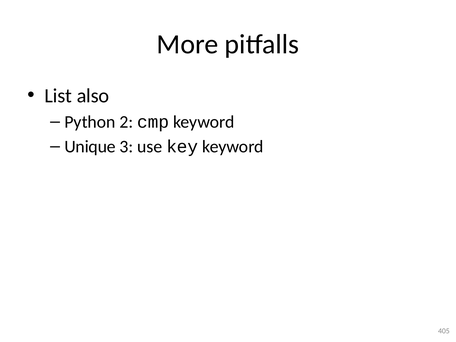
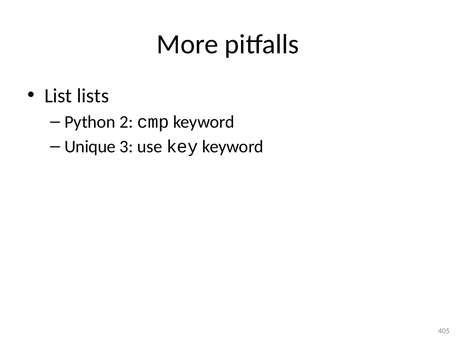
also: also -> lists
